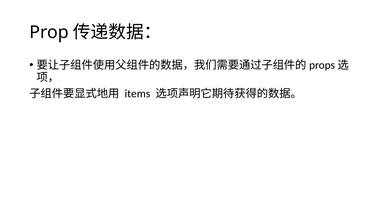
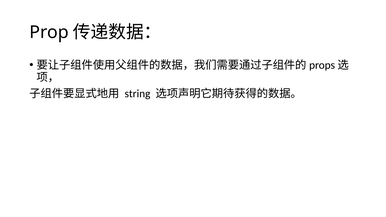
items: items -> string
